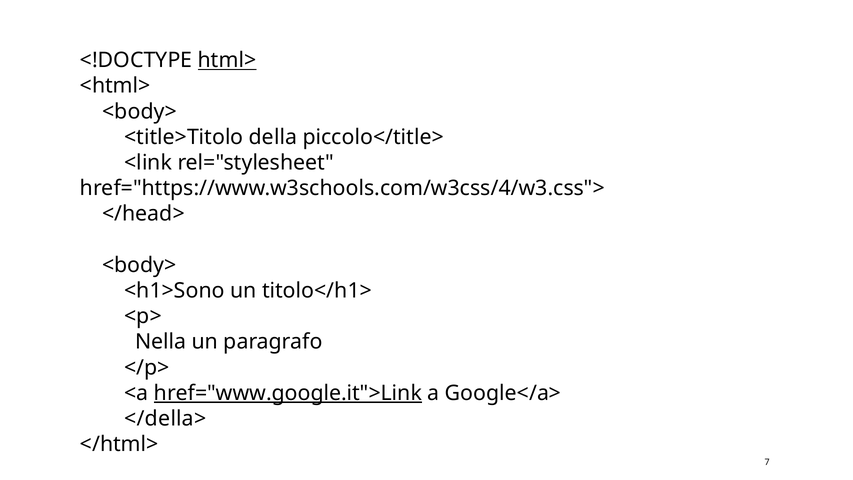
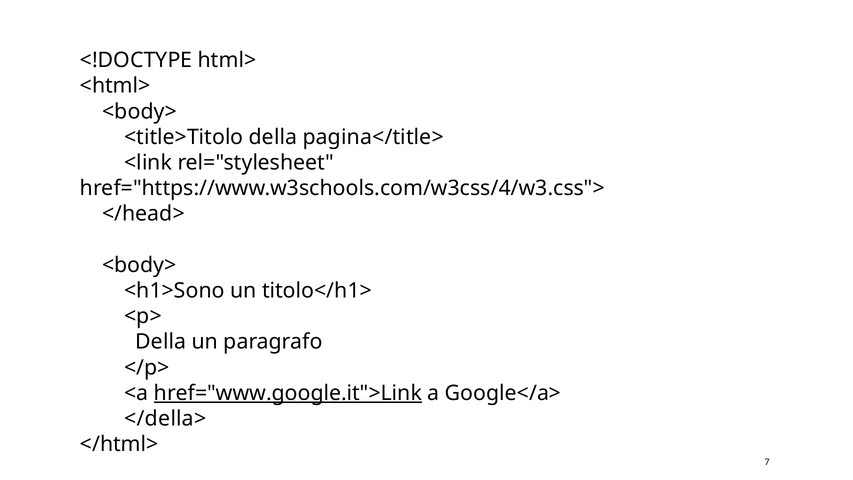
html> underline: present -> none
piccolo</title>: piccolo</title> -> pagina</title>
Nella at (161, 342): Nella -> Della
